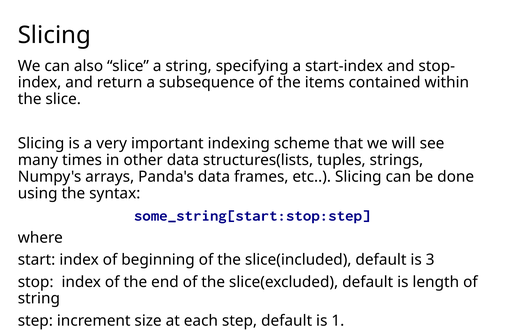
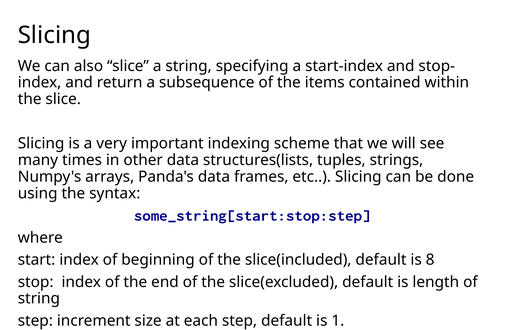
3: 3 -> 8
